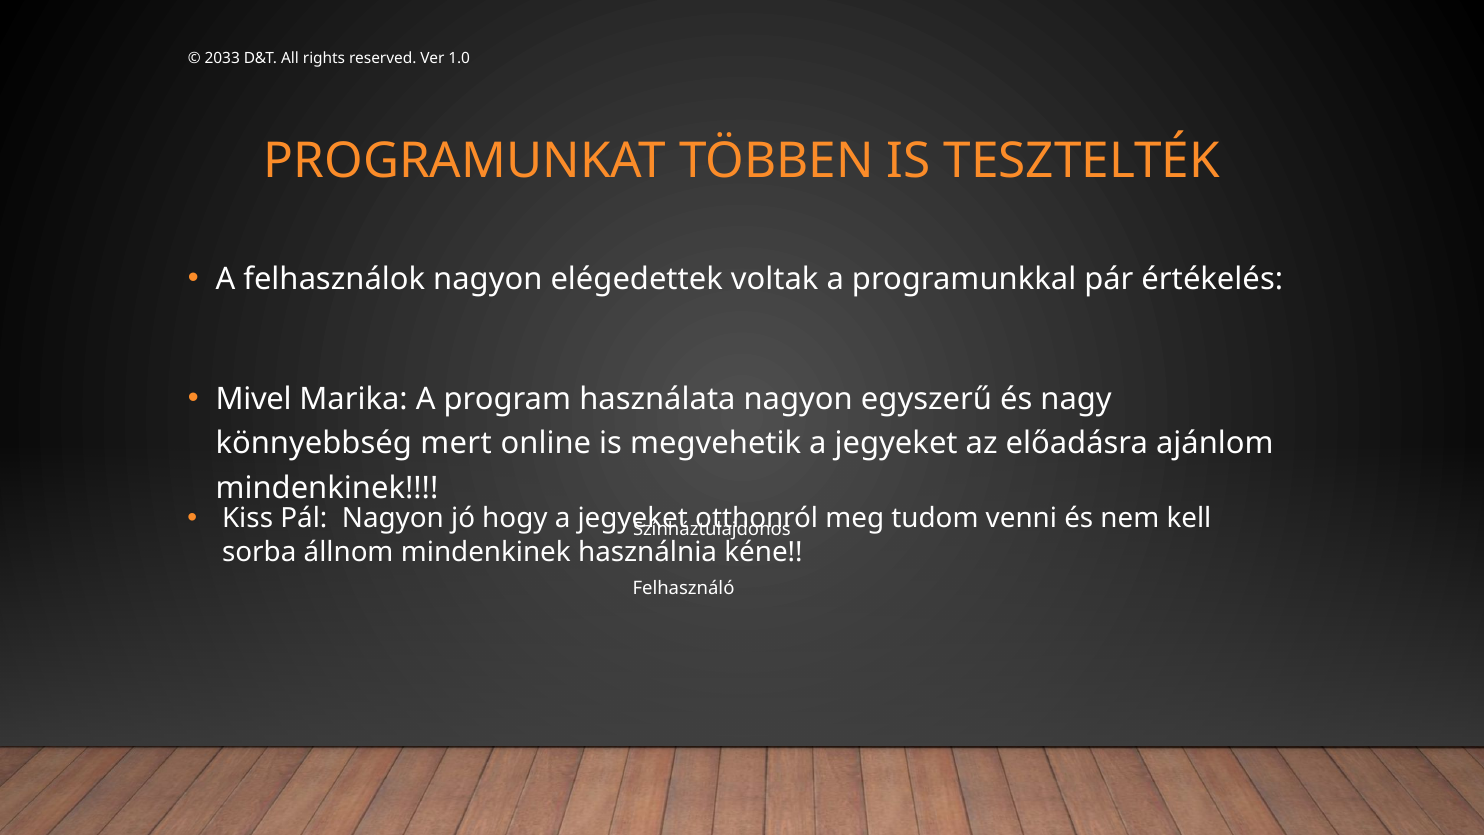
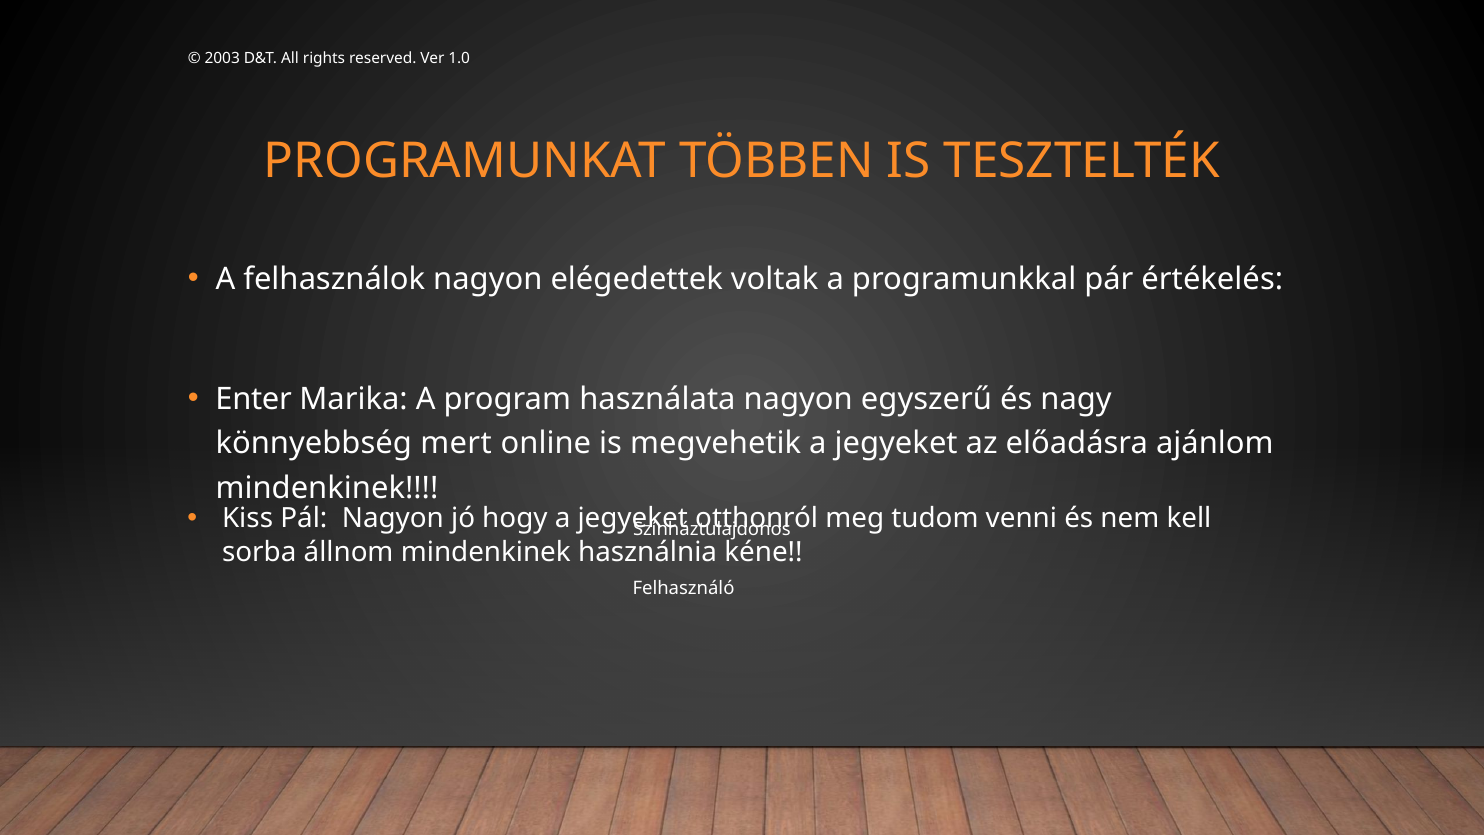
2033: 2033 -> 2003
Mivel: Mivel -> Enter
